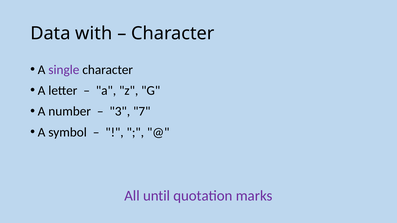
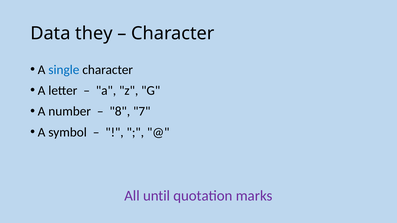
with: with -> they
single colour: purple -> blue
3: 3 -> 8
